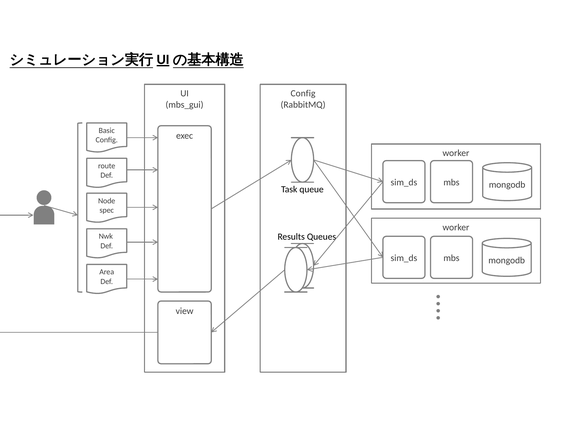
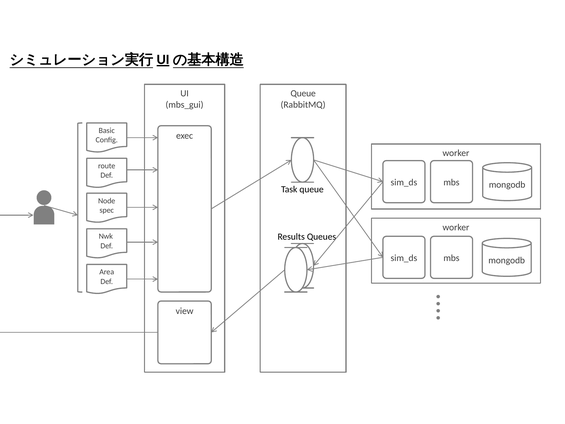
Config at (303, 93): Config -> Queue
